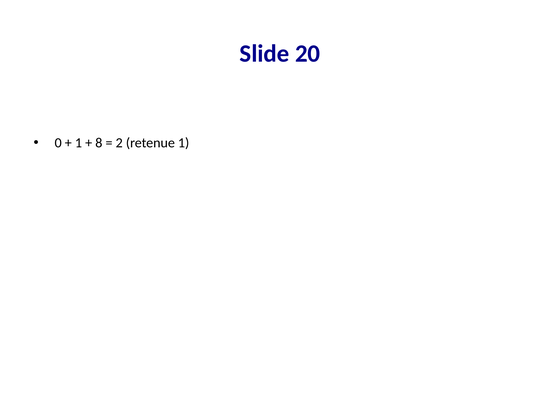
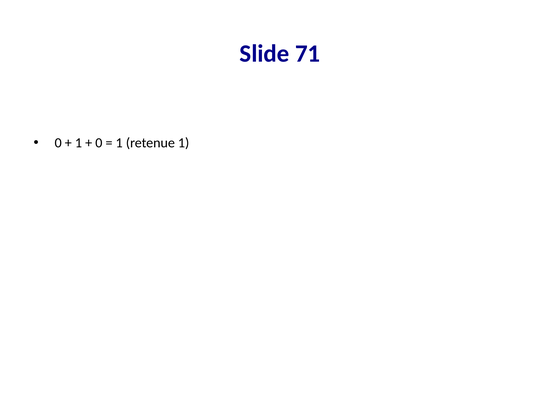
20: 20 -> 71
8 at (99, 143): 8 -> 0
2 at (119, 143): 2 -> 1
